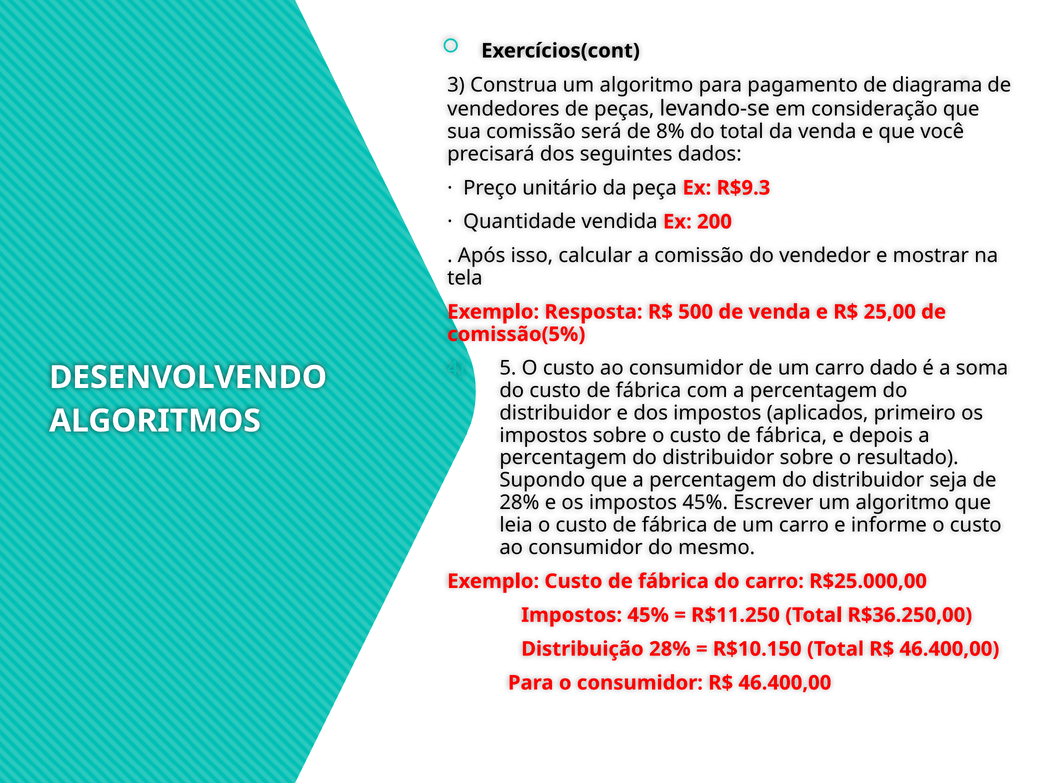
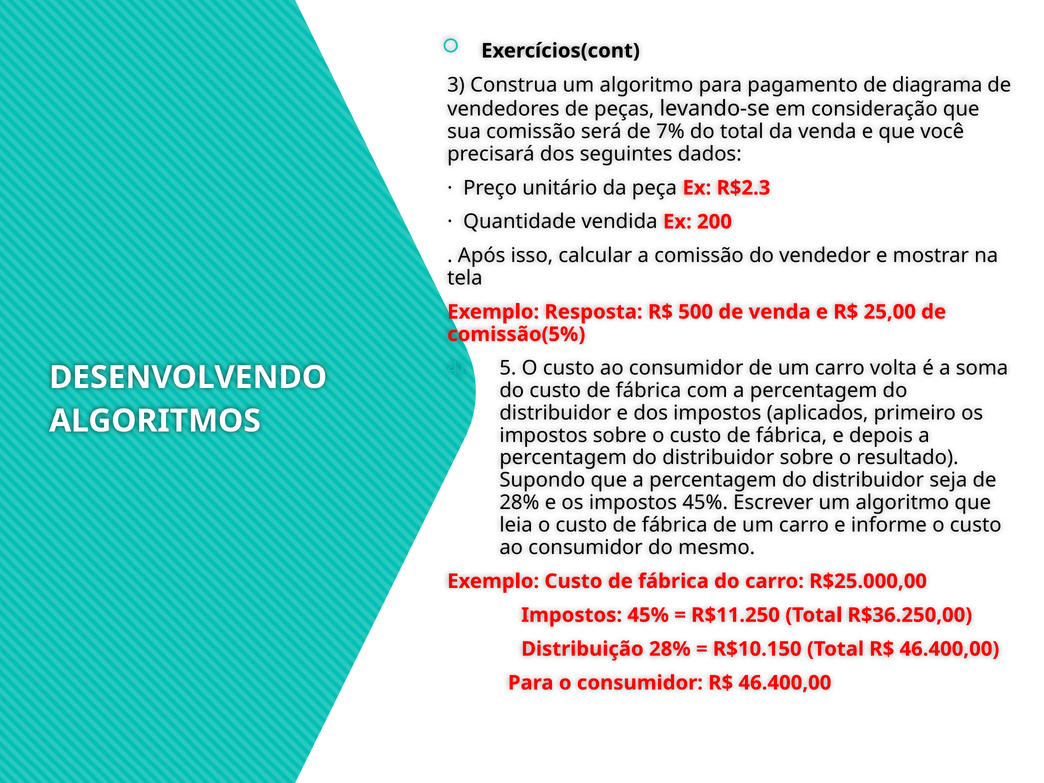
8%: 8% -> 7%
R$9.3: R$9.3 -> R$2.3
dado: dado -> volta
